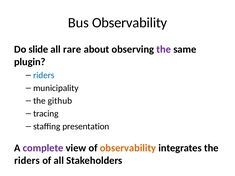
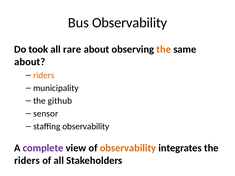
slide: slide -> took
the at (164, 49) colour: purple -> orange
plugin at (30, 62): plugin -> about
riders at (44, 75) colour: blue -> orange
tracing: tracing -> sensor
staffing presentation: presentation -> observability
